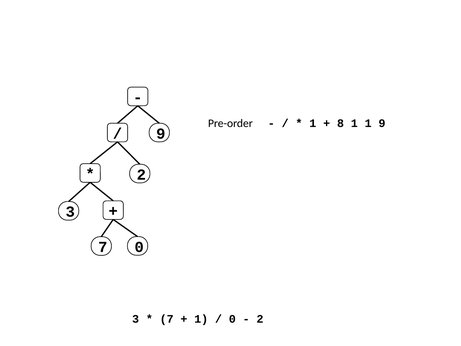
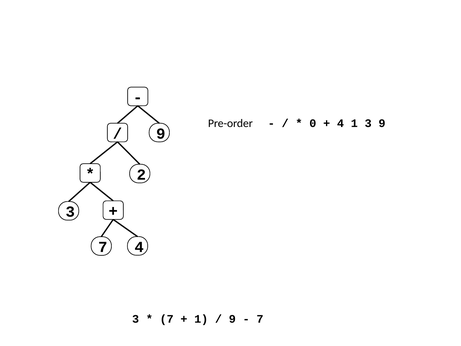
1 at (313, 123): 1 -> 0
8 at (340, 123): 8 -> 4
1 1: 1 -> 3
7 0: 0 -> 4
0 at (232, 319): 0 -> 9
2 at (260, 319): 2 -> 7
